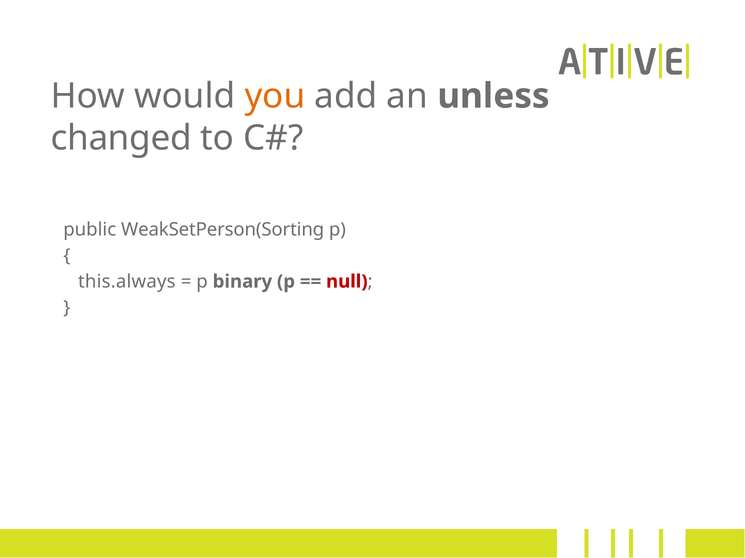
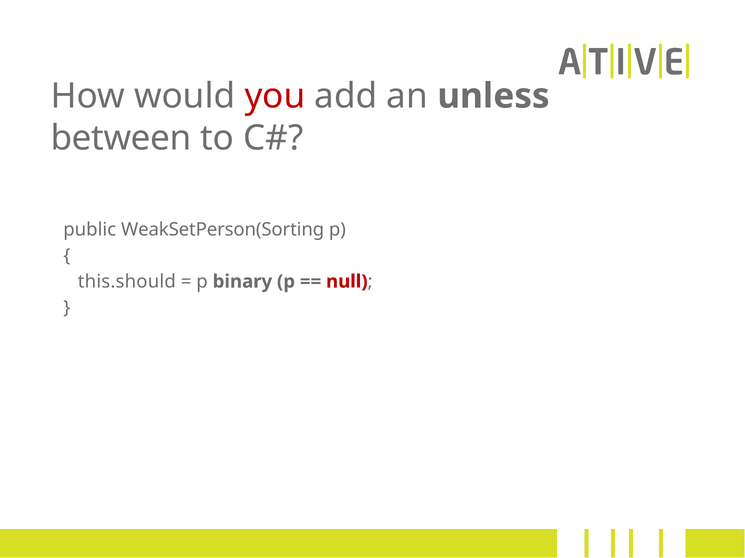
you colour: orange -> red
changed: changed -> between
this.always: this.always -> this.should
